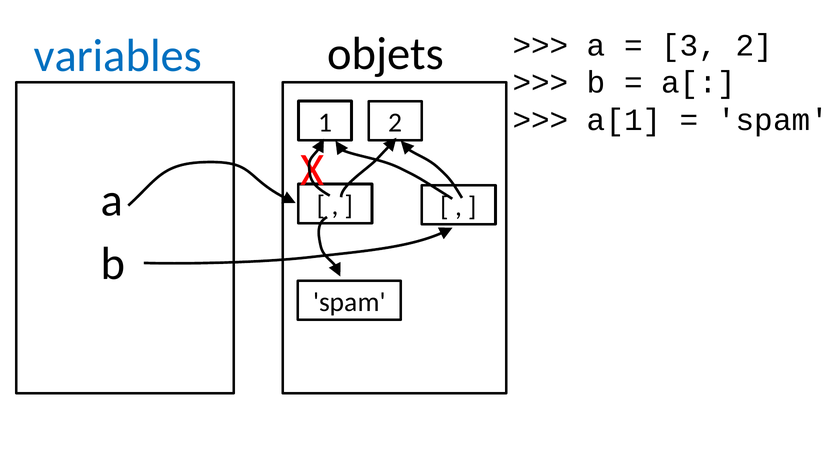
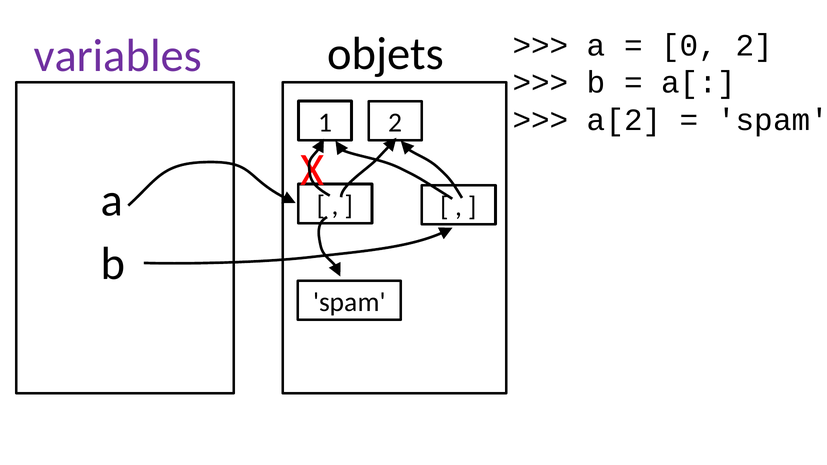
variables colour: blue -> purple
3: 3 -> 0
a[1: a[1 -> a[2
